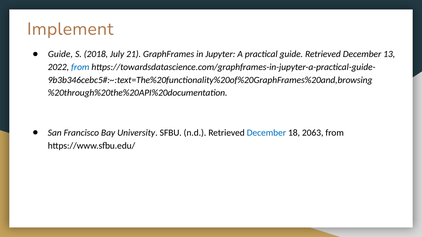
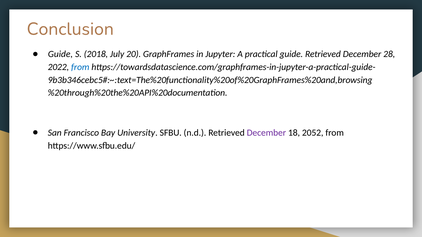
Implement: Implement -> Conclusion
21: 21 -> 20
13: 13 -> 28
December at (266, 133) colour: blue -> purple
2063: 2063 -> 2052
